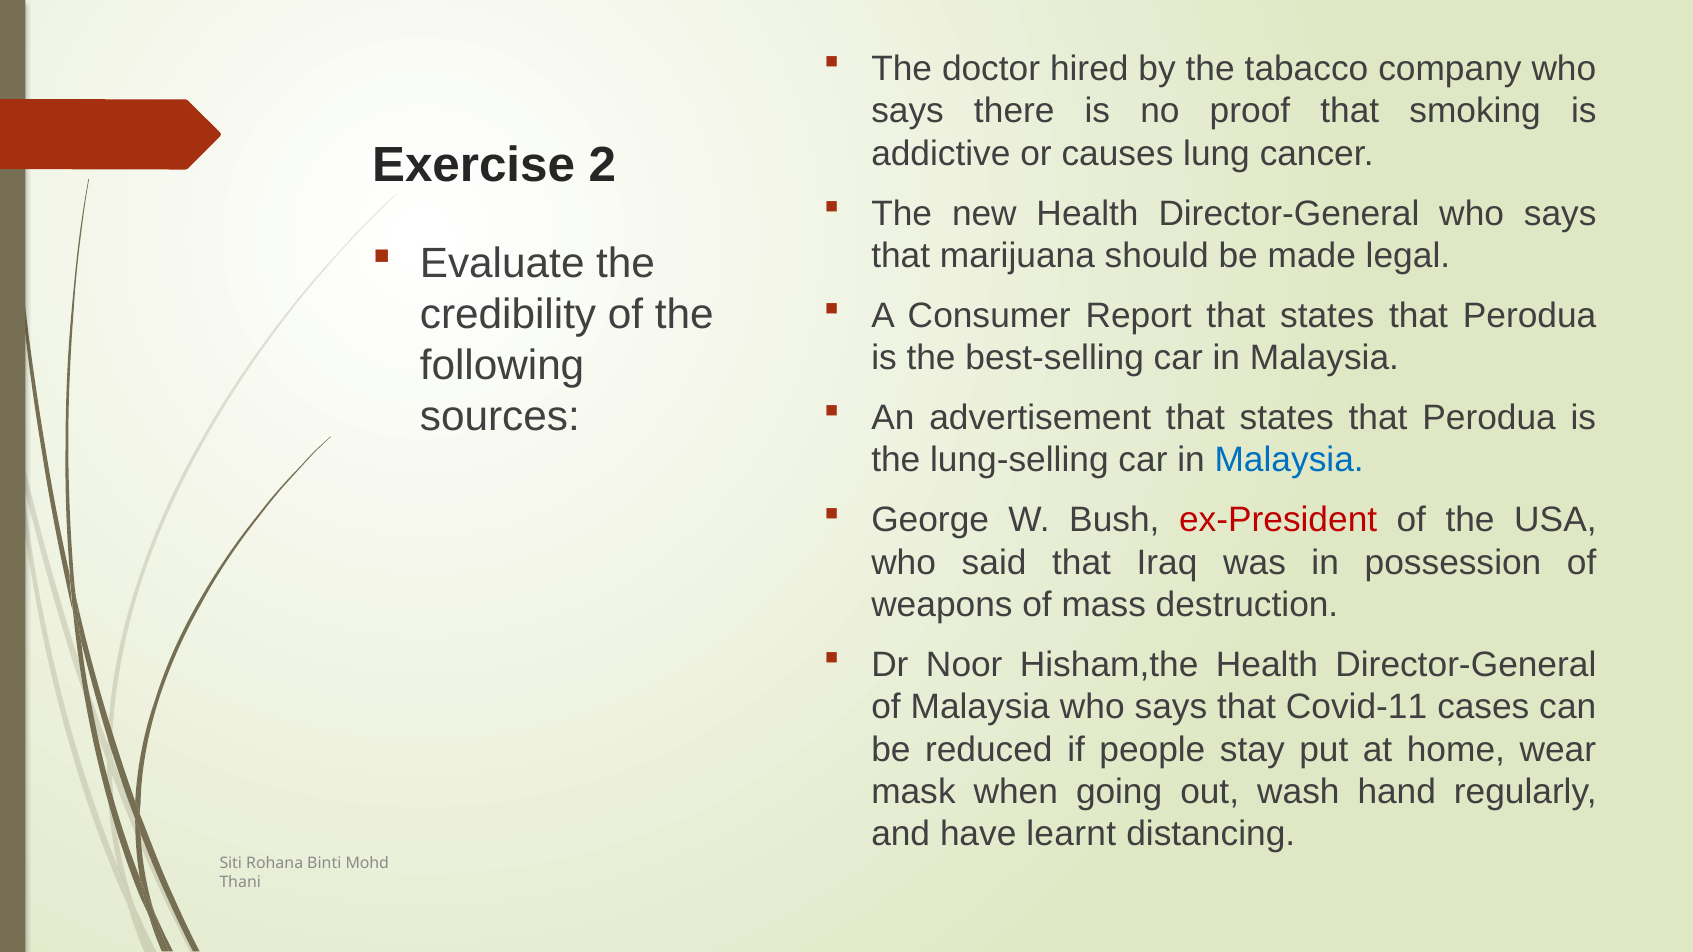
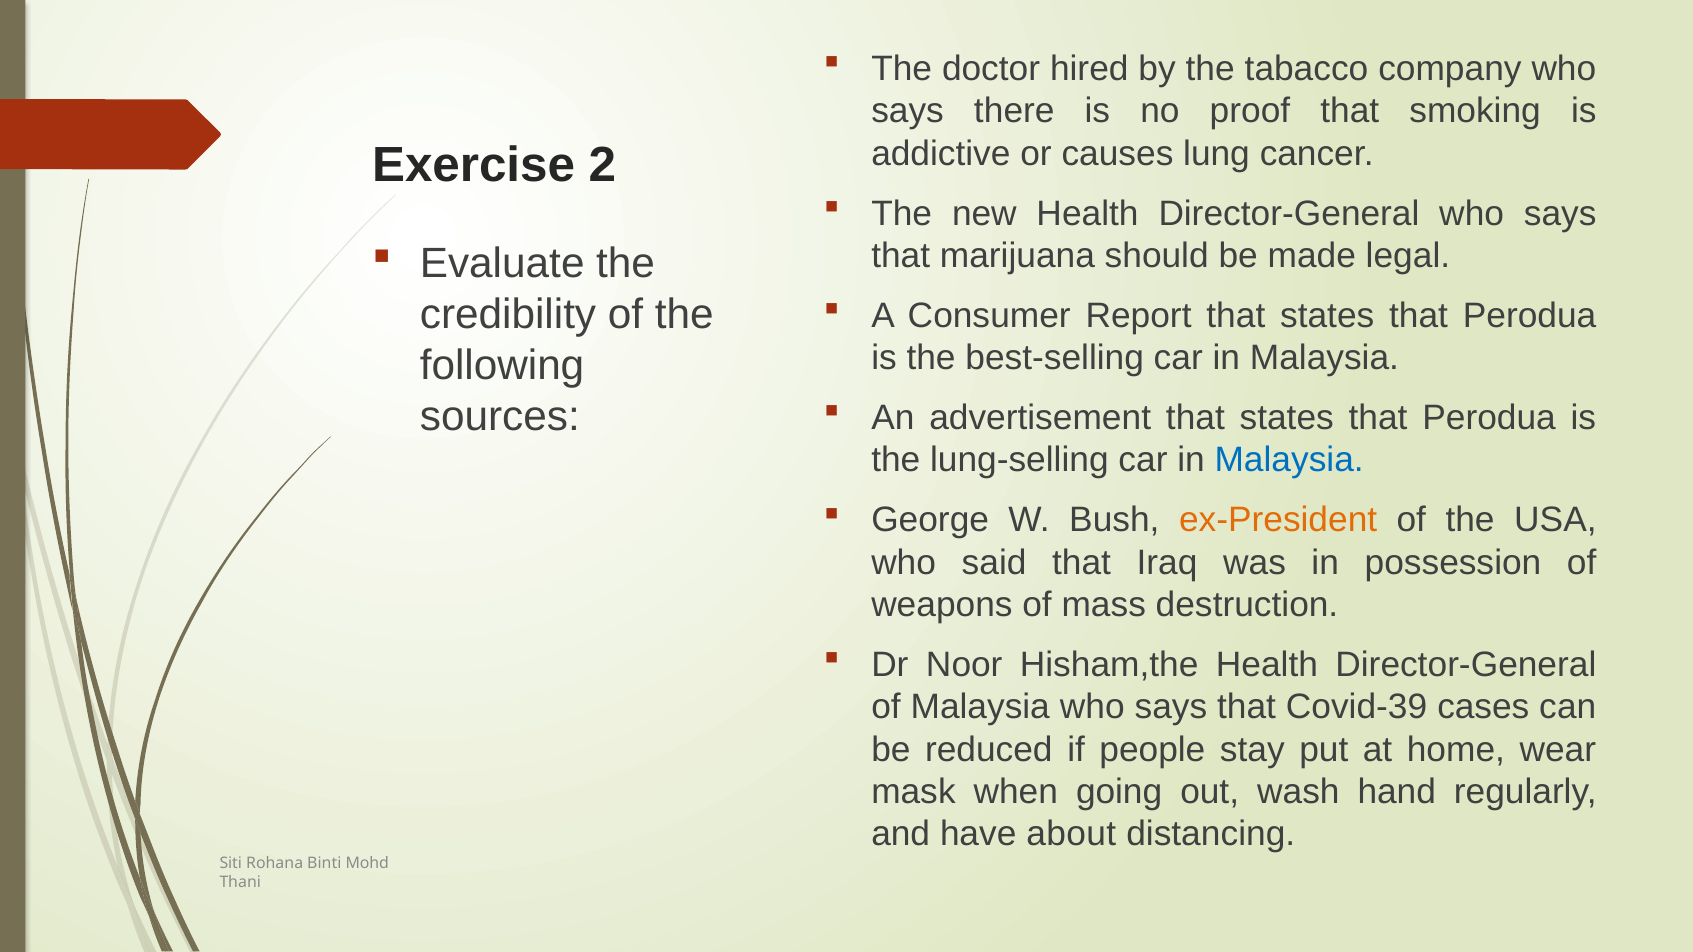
ex-President colour: red -> orange
Covid-11: Covid-11 -> Covid-39
learnt: learnt -> about
